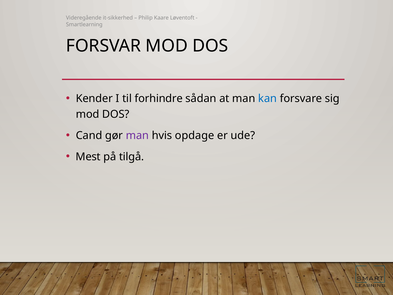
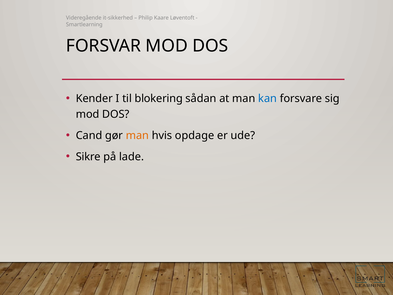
forhindre: forhindre -> blokering
man at (137, 135) colour: purple -> orange
Mest: Mest -> Sikre
tilgå: tilgå -> lade
